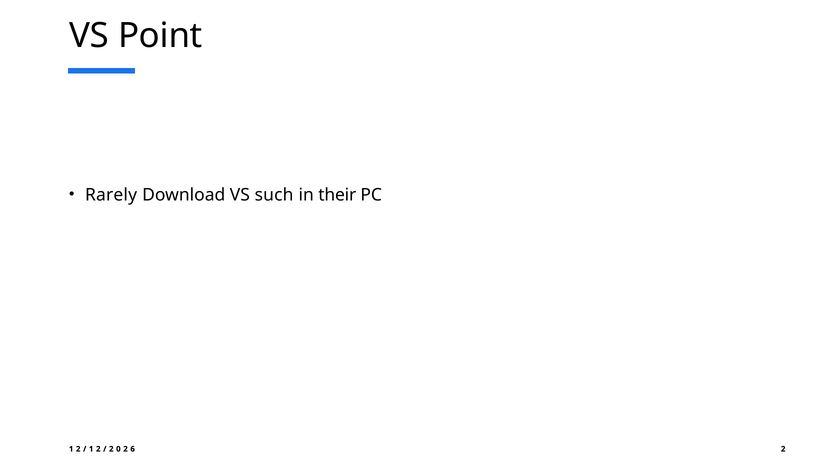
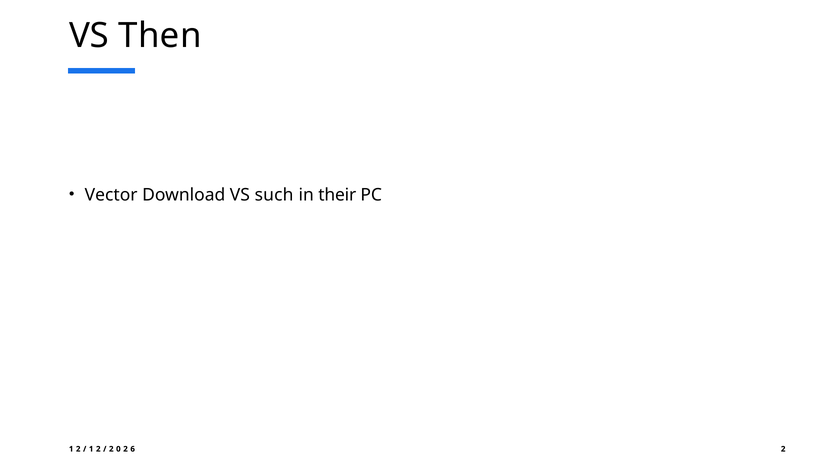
Point: Point -> Then
Rarely: Rarely -> Vector
